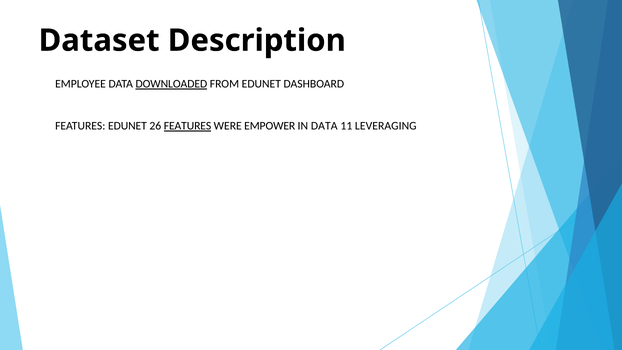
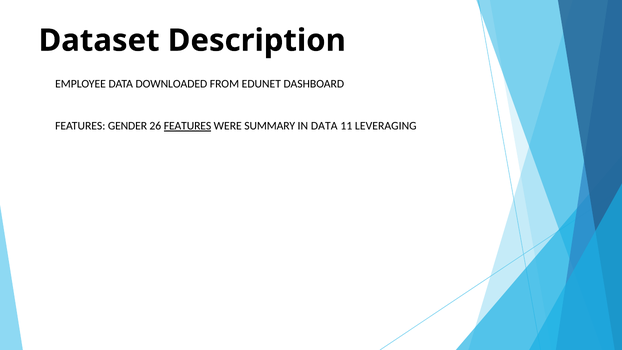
DOWNLOADED underline: present -> none
FEATURES EDUNET: EDUNET -> GENDER
EMPOWER: EMPOWER -> SUMMARY
